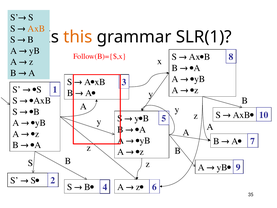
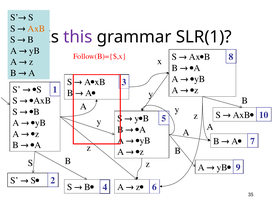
this colour: orange -> purple
